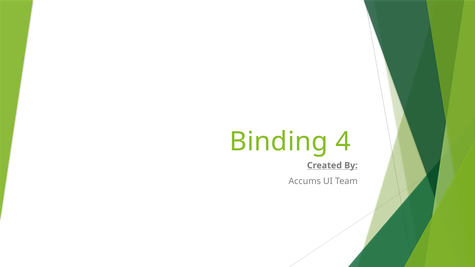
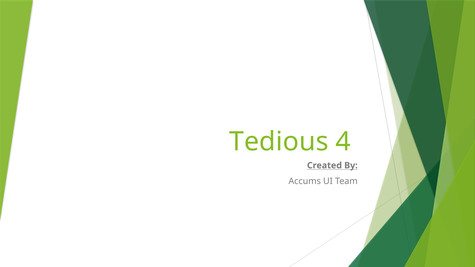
Binding: Binding -> Tedious
